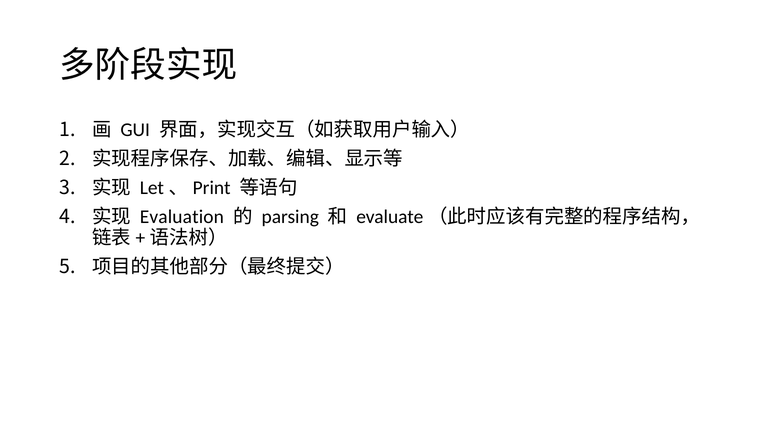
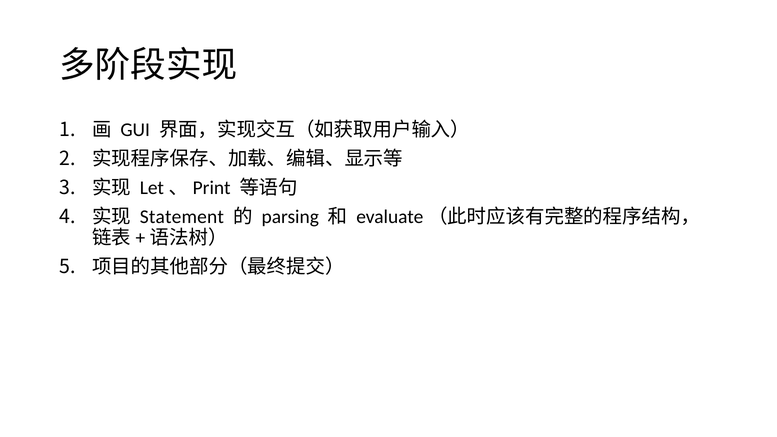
Evaluation: Evaluation -> Statement
